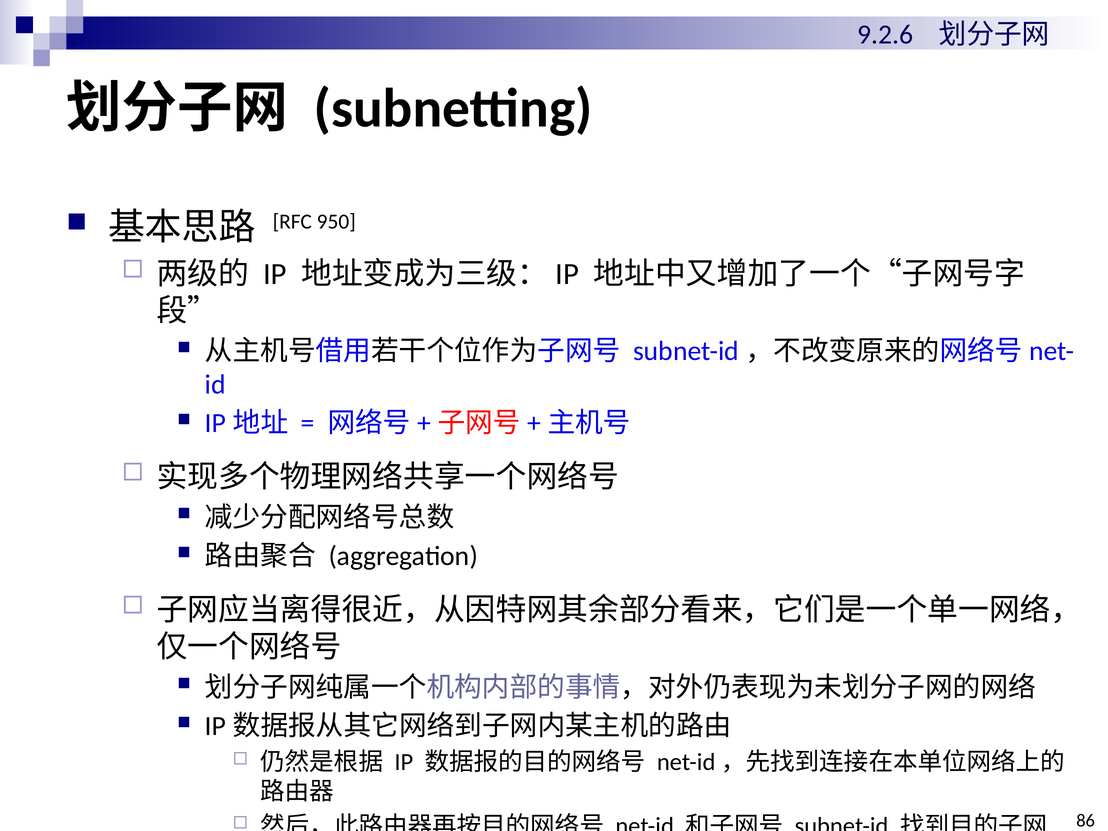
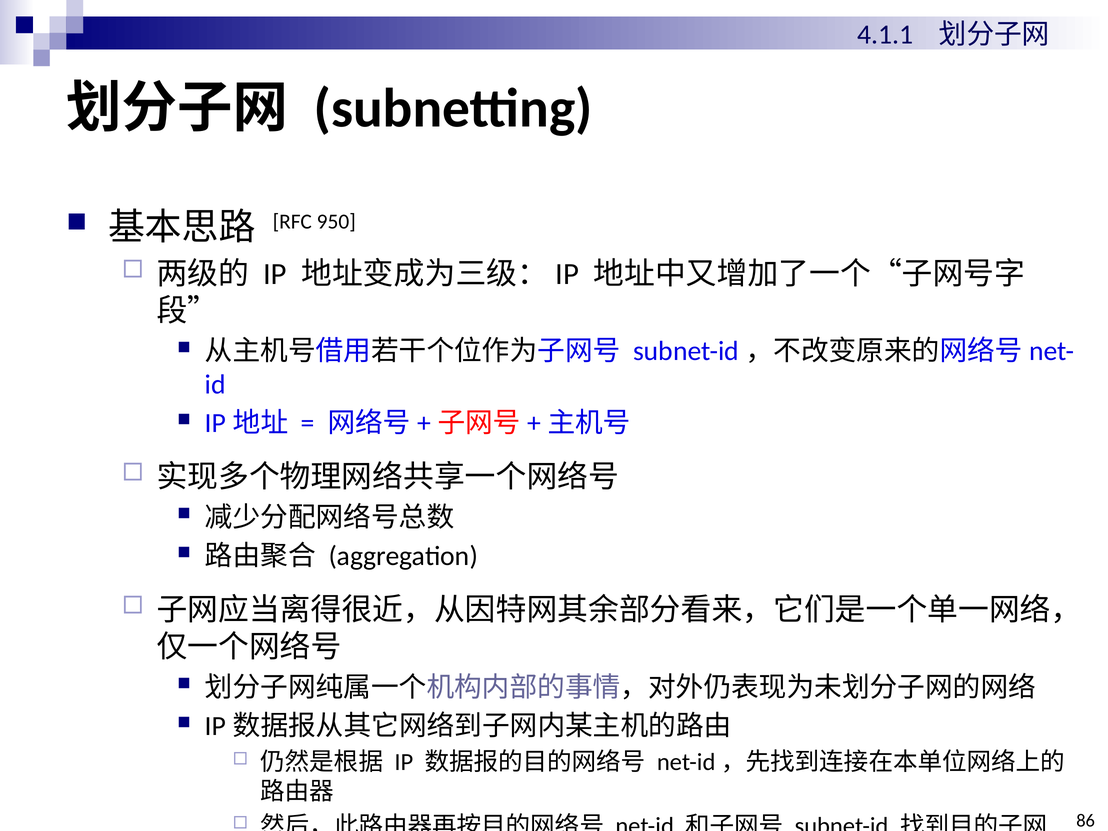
9.2.6: 9.2.6 -> 4.1.1
